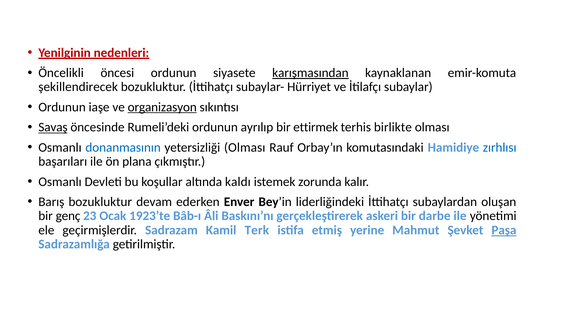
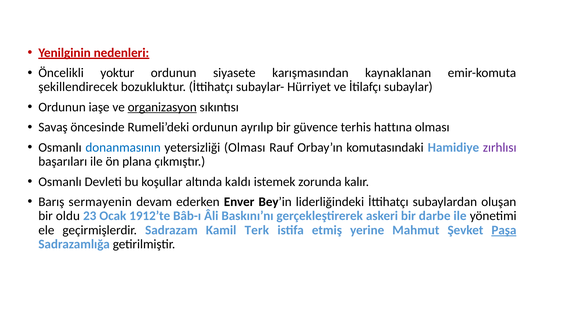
öncesi: öncesi -> yoktur
karışmasından underline: present -> none
Savaş underline: present -> none
ettirmek: ettirmek -> güvence
birlikte: birlikte -> hattına
zırhlısı colour: blue -> purple
Barış bozukluktur: bozukluktur -> sermayenin
genç: genç -> oldu
1923’te: 1923’te -> 1912’te
